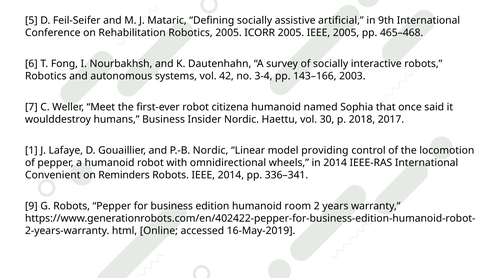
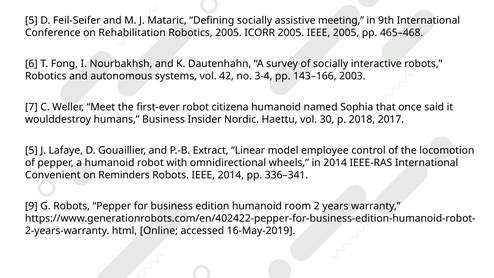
artificial: artificial -> meeting
1 at (31, 150): 1 -> 5
P.-B Nordic: Nordic -> Extract
providing: providing -> employee
